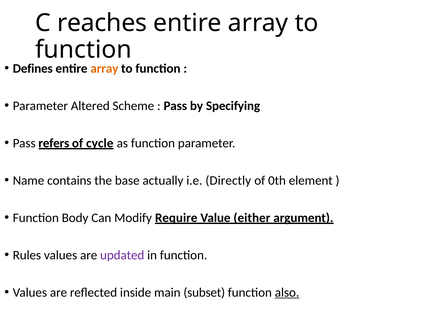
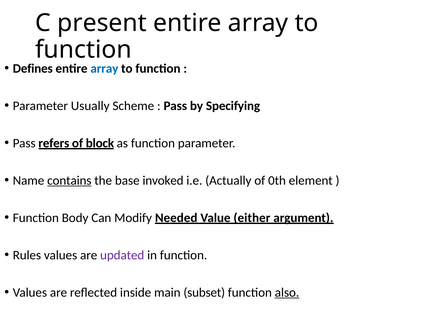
reaches: reaches -> present
array at (104, 68) colour: orange -> blue
Altered: Altered -> Usually
cycle: cycle -> block
contains underline: none -> present
actually: actually -> invoked
Directly: Directly -> Actually
Require: Require -> Needed
